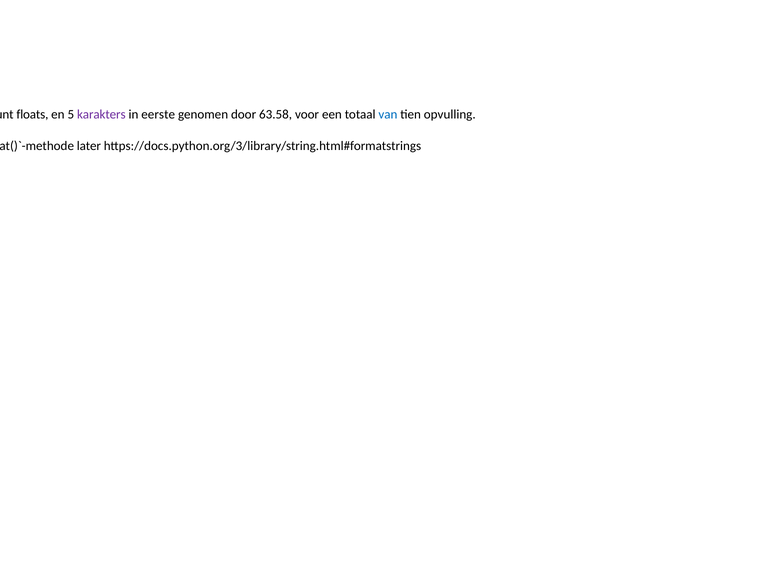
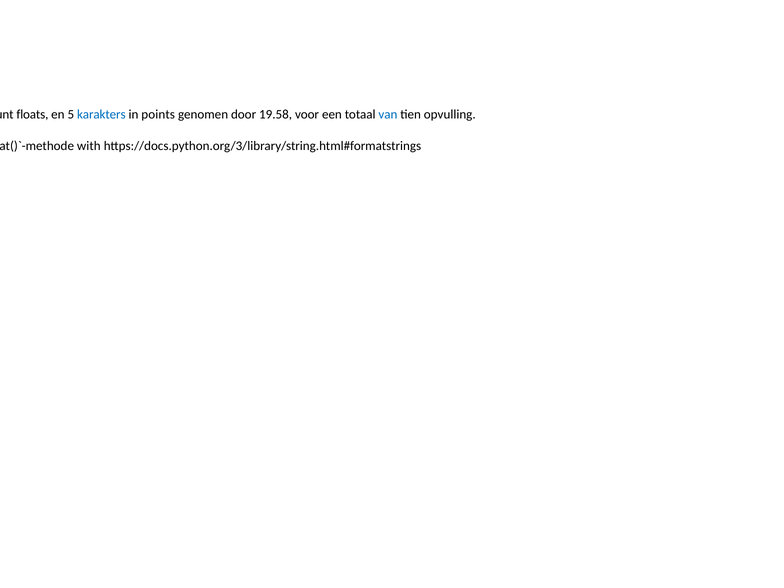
karakters colour: purple -> blue
eerste: eerste -> points
63.58: 63.58 -> 19.58
later: later -> with
